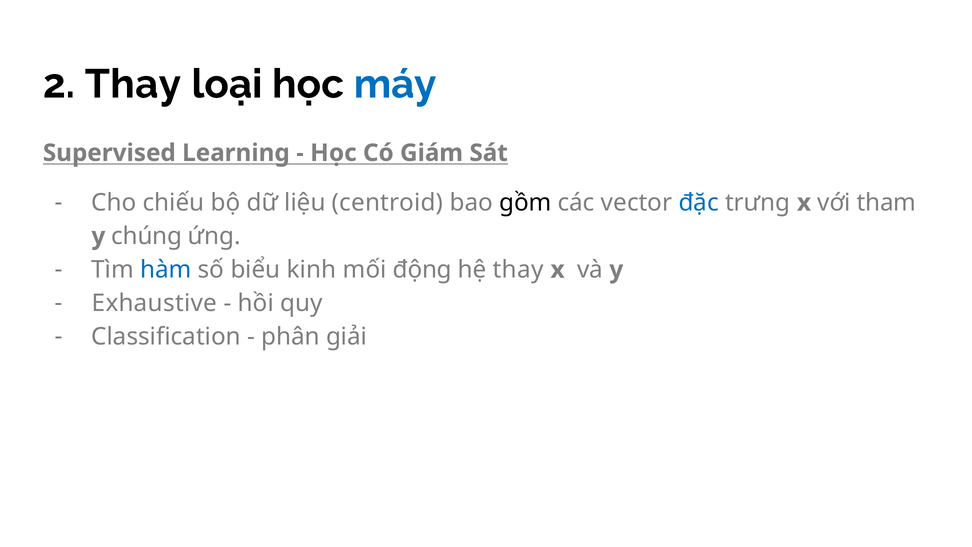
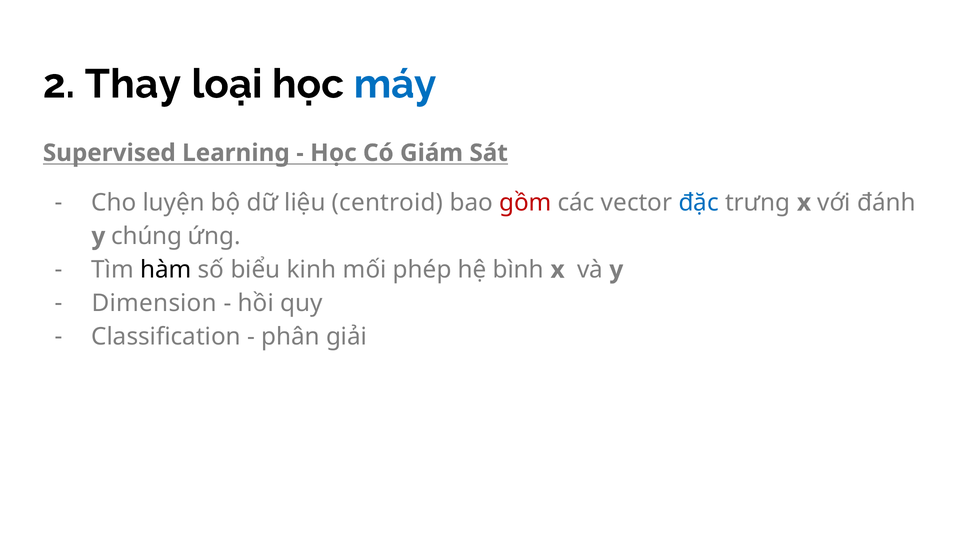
chiếu: chiếu -> luyện
gồm colour: black -> red
tham: tham -> đánh
hàm colour: blue -> black
động: động -> phép
hệ thay: thay -> bình
Exhaustive: Exhaustive -> Dimension
